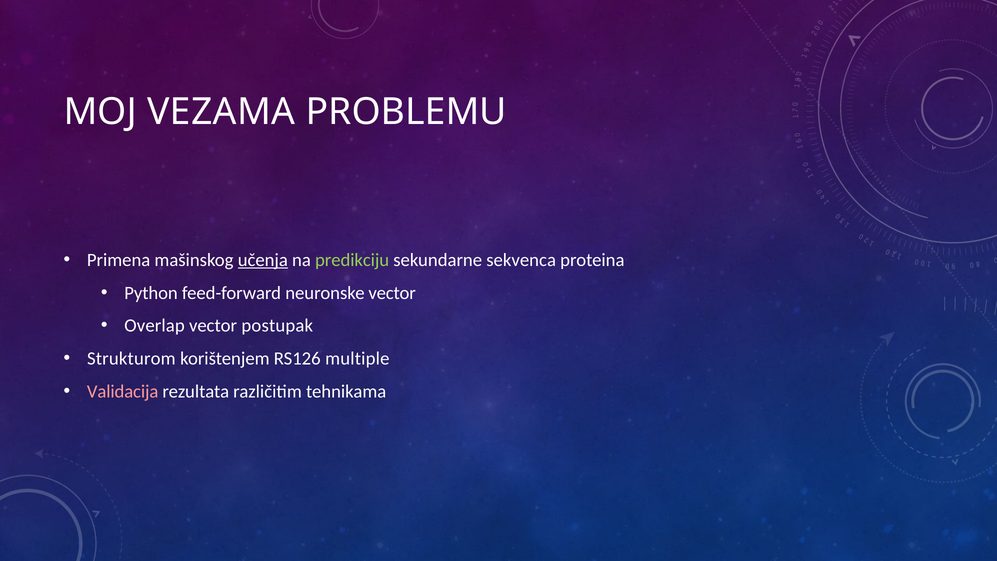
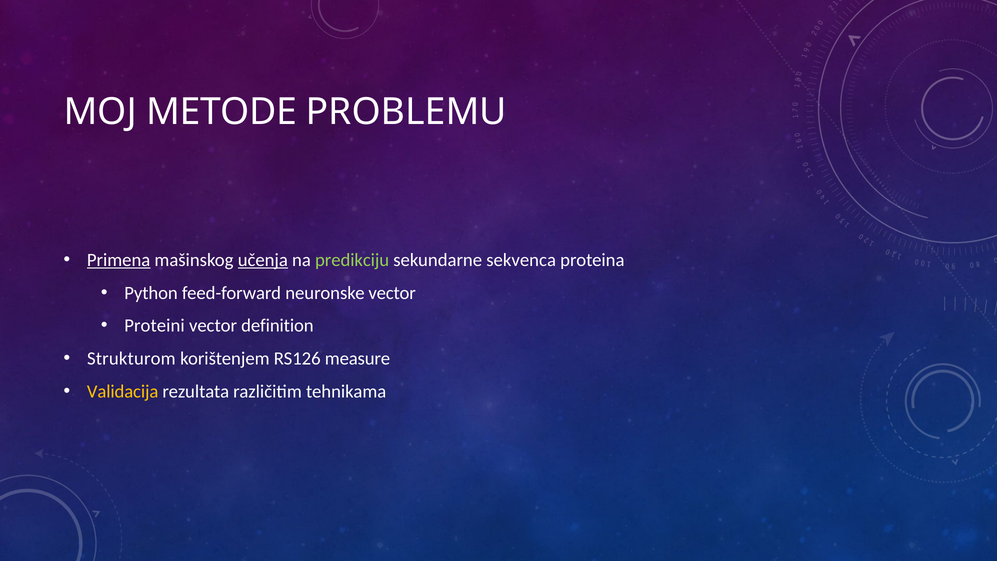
VEZAMA: VEZAMA -> METODE
Primena underline: none -> present
Overlap: Overlap -> Proteini
postupak: postupak -> definition
multiple: multiple -> measure
Validacija colour: pink -> yellow
